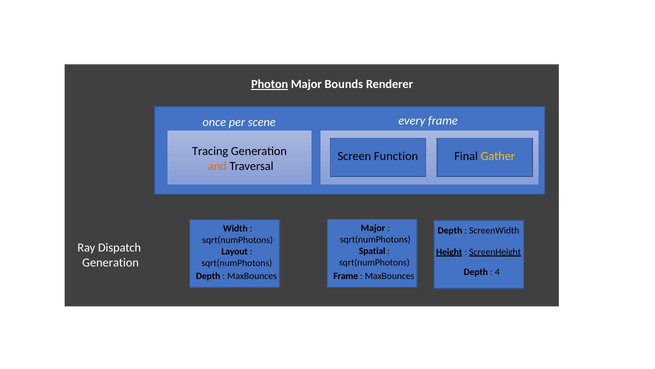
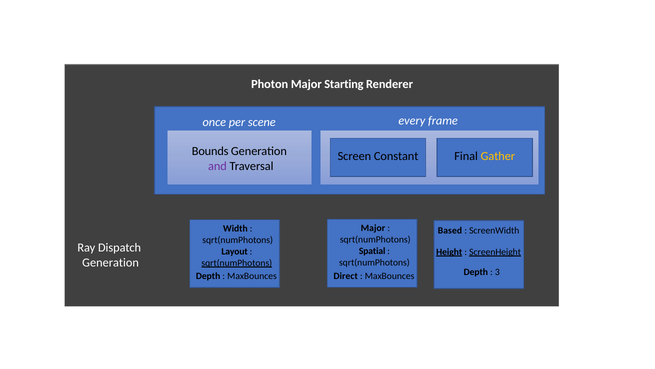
Photon underline: present -> none
Bounds: Bounds -> Starting
Tracing: Tracing -> Bounds
Function: Function -> Constant
and colour: orange -> purple
Depth at (450, 230): Depth -> Based
sqrt(numPhotons at (237, 262) underline: none -> present
4: 4 -> 3
Frame at (346, 275): Frame -> Direct
